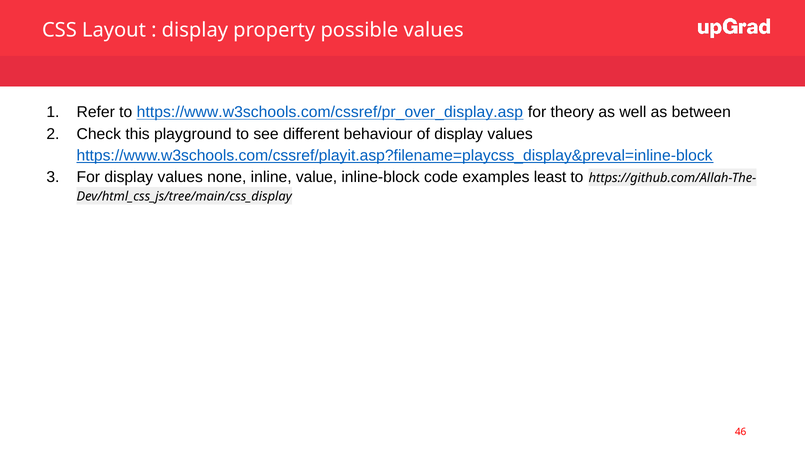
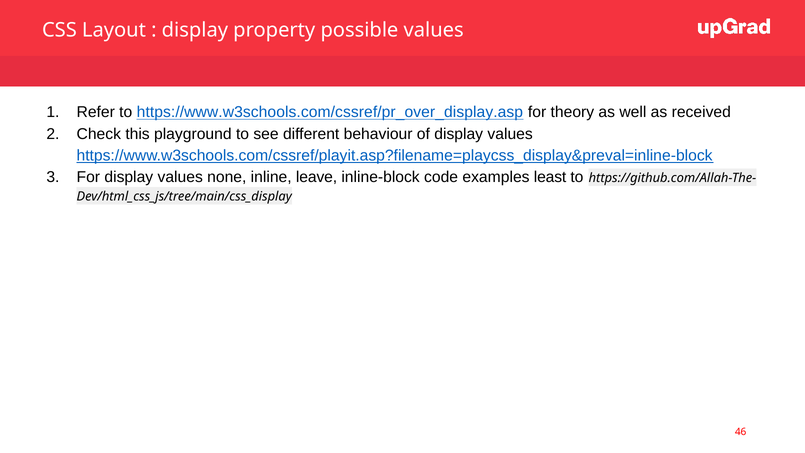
between: between -> received
value: value -> leave
